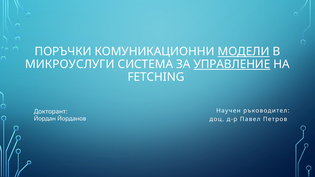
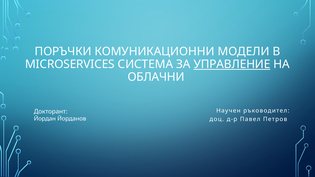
МОДЕЛИ underline: present -> none
МИКРОУСЛУГИ: МИКРОУСЛУГИ -> MICROSERVICES
FETCHING: FETCHING -> ОБЛАЧНИ
